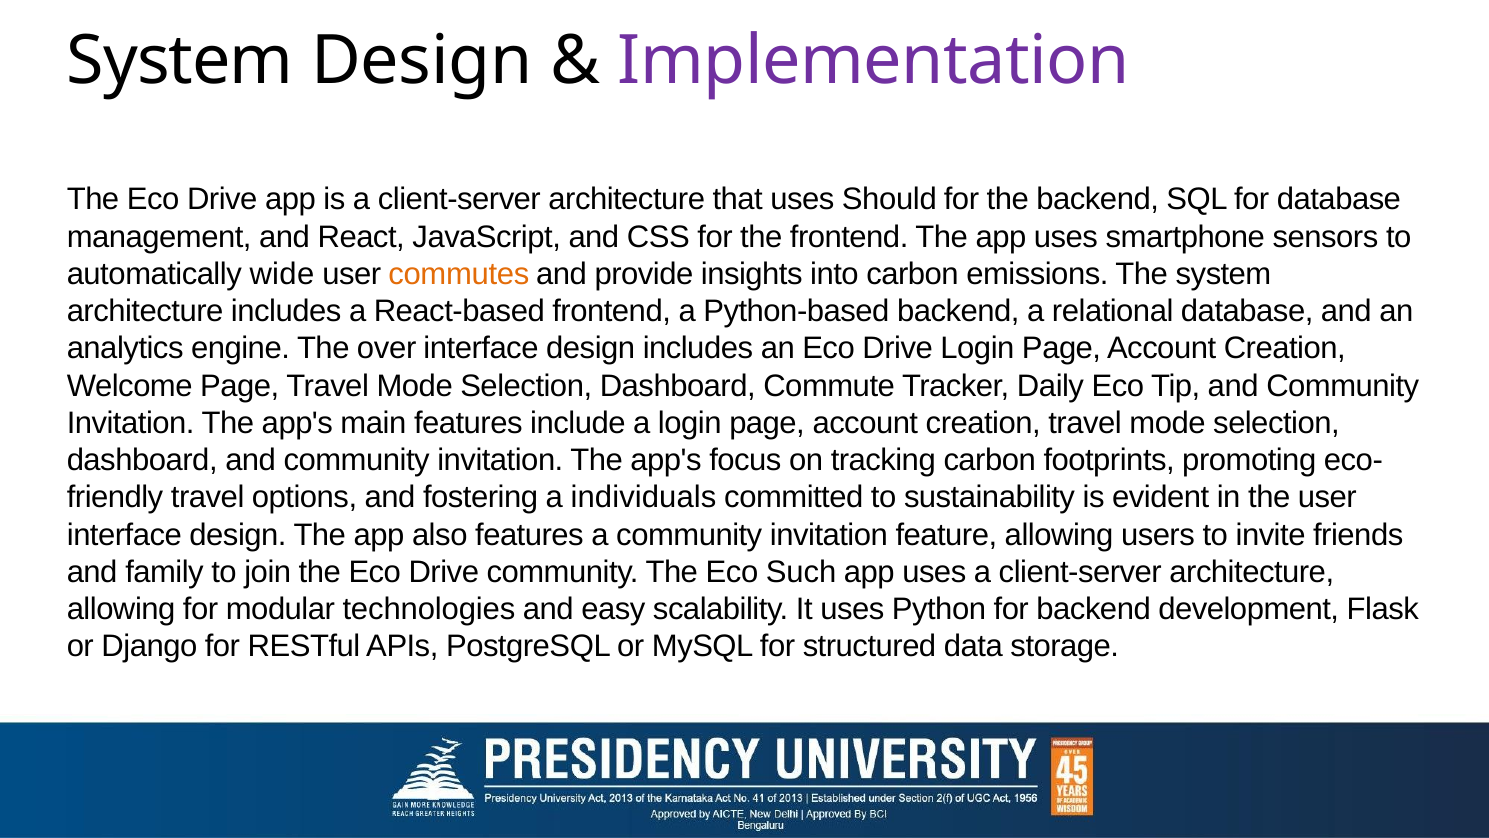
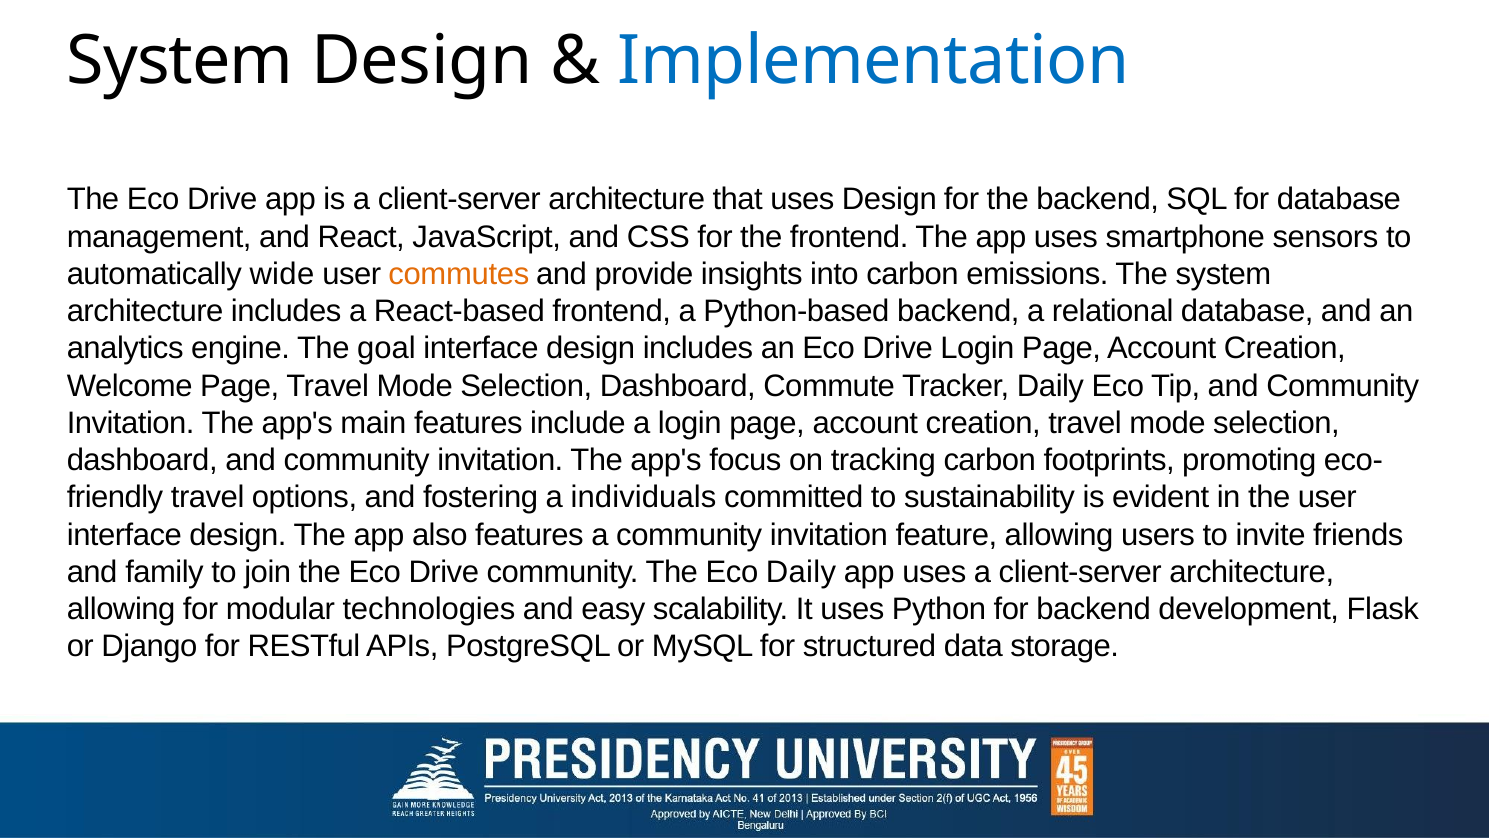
Implementation colour: purple -> blue
uses Should: Should -> Design
over: over -> goal
Eco Such: Such -> Daily
